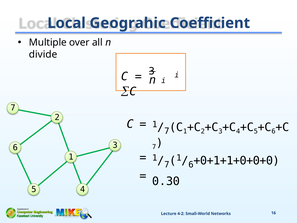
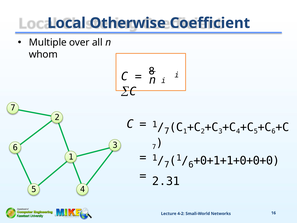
Geograhic: Geograhic -> Otherwise
divide: divide -> whom
3 at (152, 71): 3 -> 8
0.30: 0.30 -> 2.31
